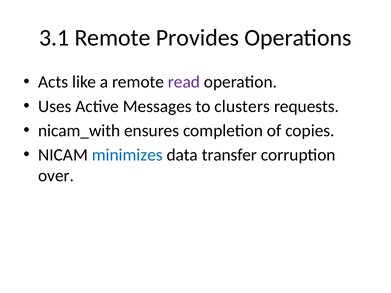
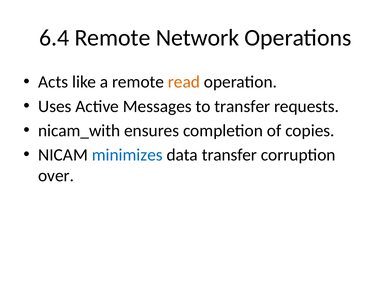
3.1: 3.1 -> 6.4
Provides: Provides -> Network
read colour: purple -> orange
to clusters: clusters -> transfer
